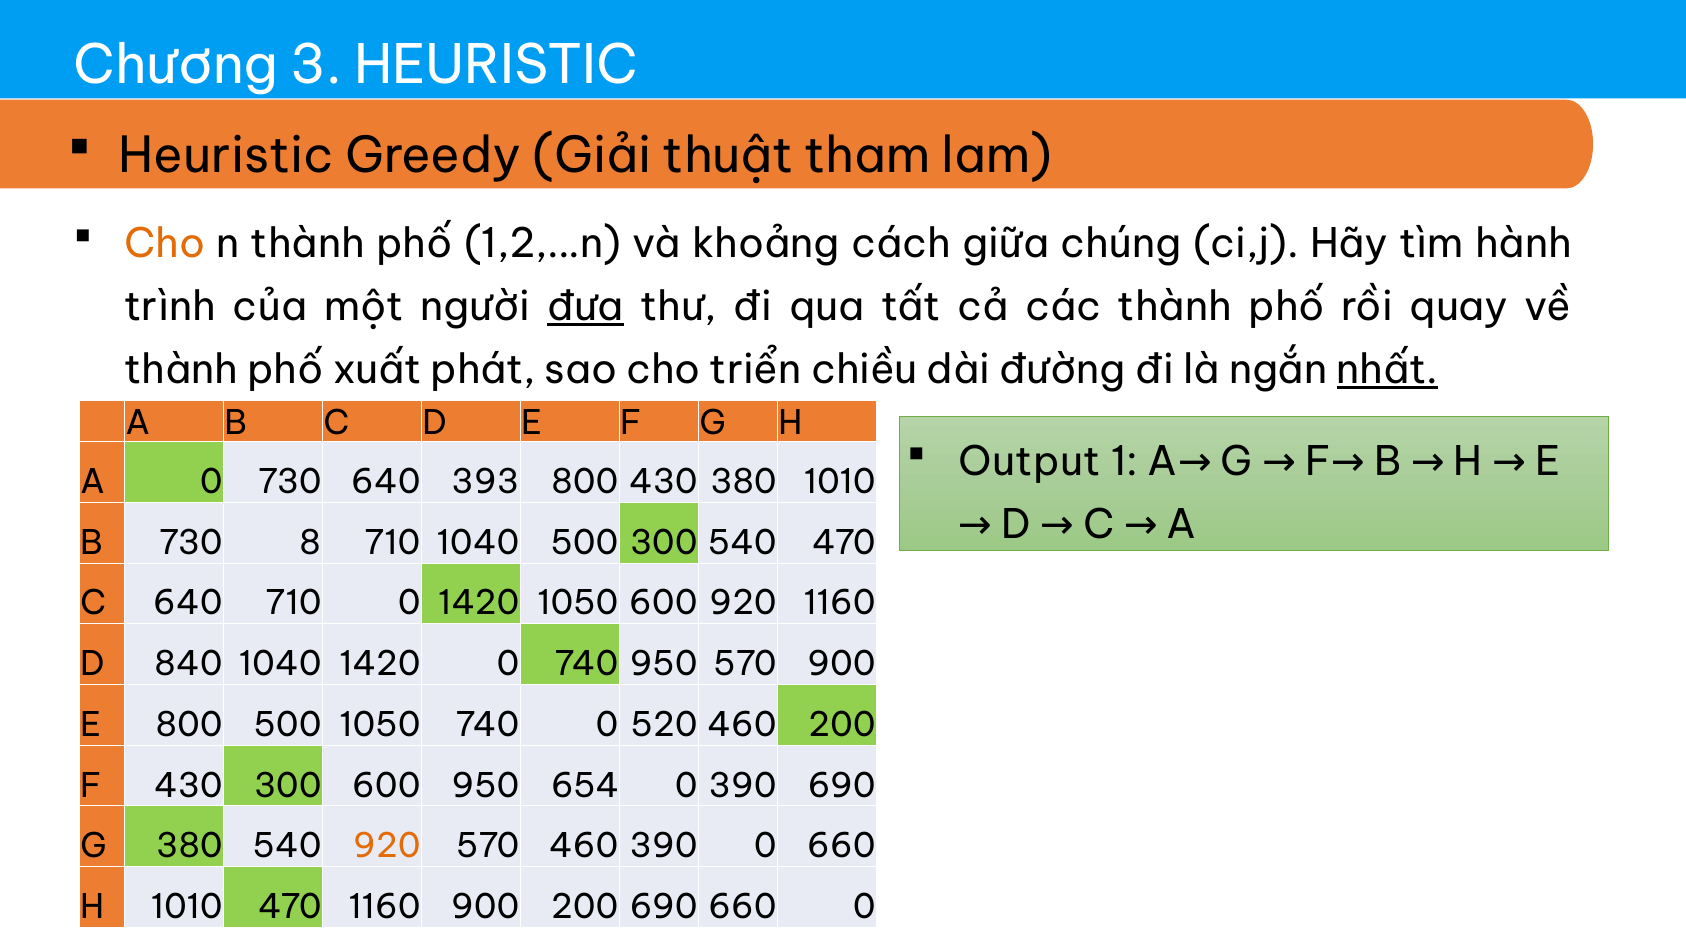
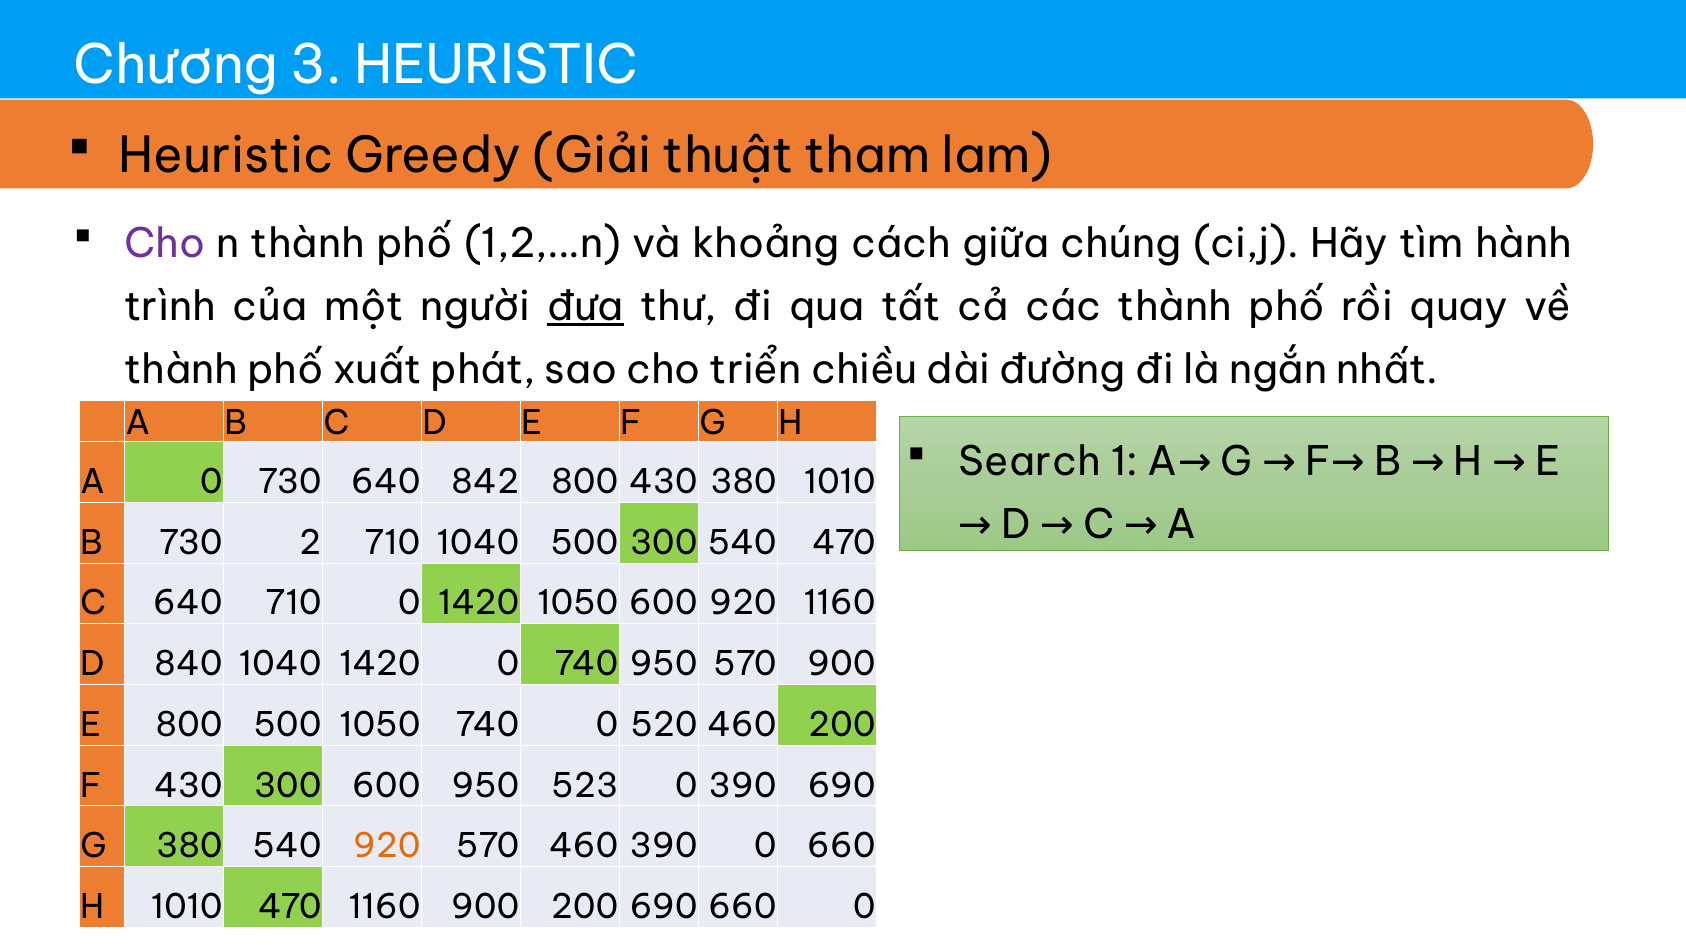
Cho at (165, 244) colour: orange -> purple
nhất underline: present -> none
Output: Output -> Search
393: 393 -> 842
8: 8 -> 2
654: 654 -> 523
